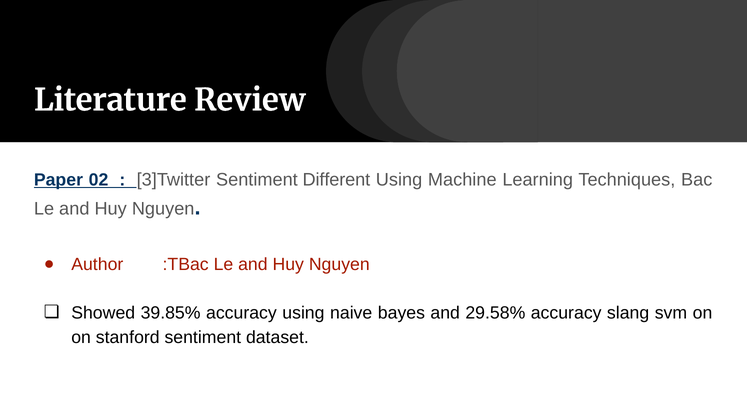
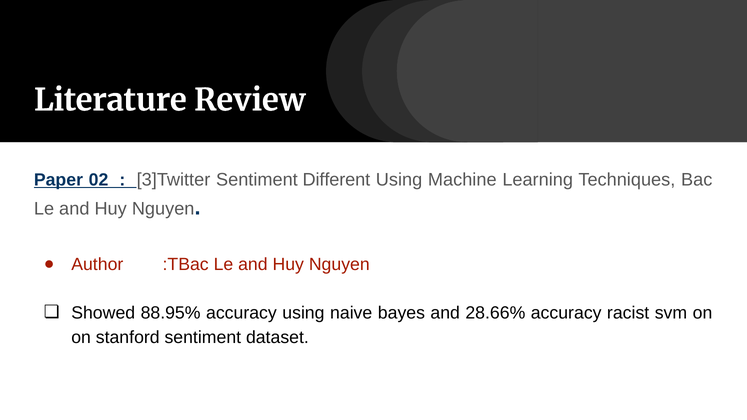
39.85%: 39.85% -> 88.95%
29.58%: 29.58% -> 28.66%
slang: slang -> racist
